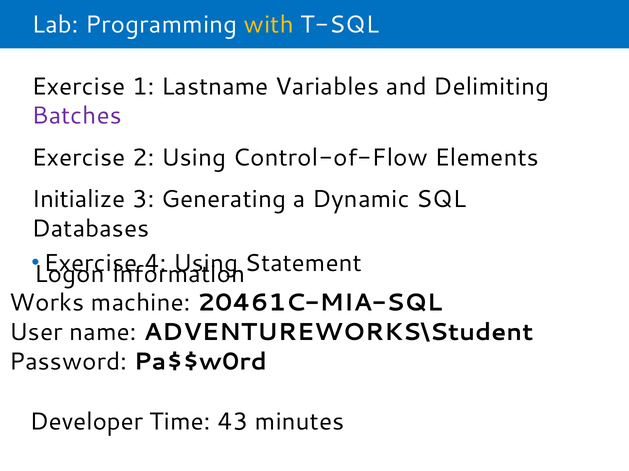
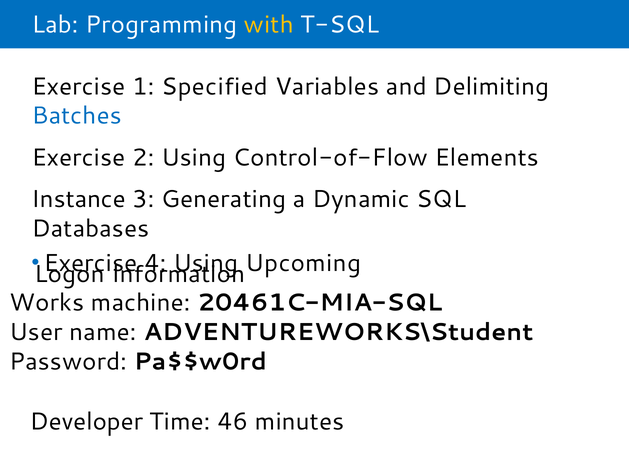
Lastname: Lastname -> Specified
Batches colour: purple -> blue
Initialize: Initialize -> Instance
Statement: Statement -> Upcoming
43: 43 -> 46
